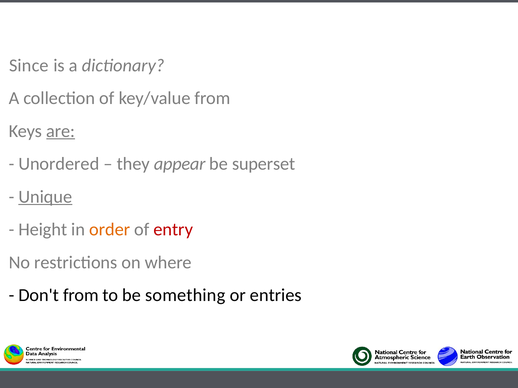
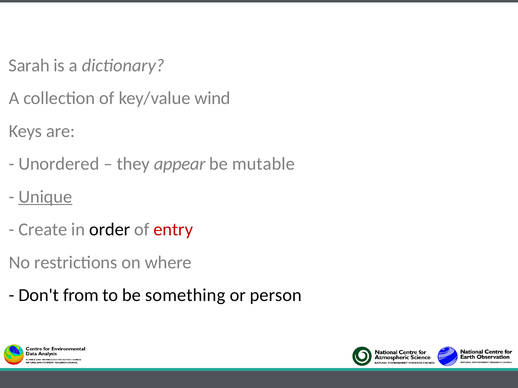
Since: Since -> Sarah
key/value from: from -> wind
are underline: present -> none
superset: superset -> mutable
Height: Height -> Create
order colour: orange -> black
entries: entries -> person
